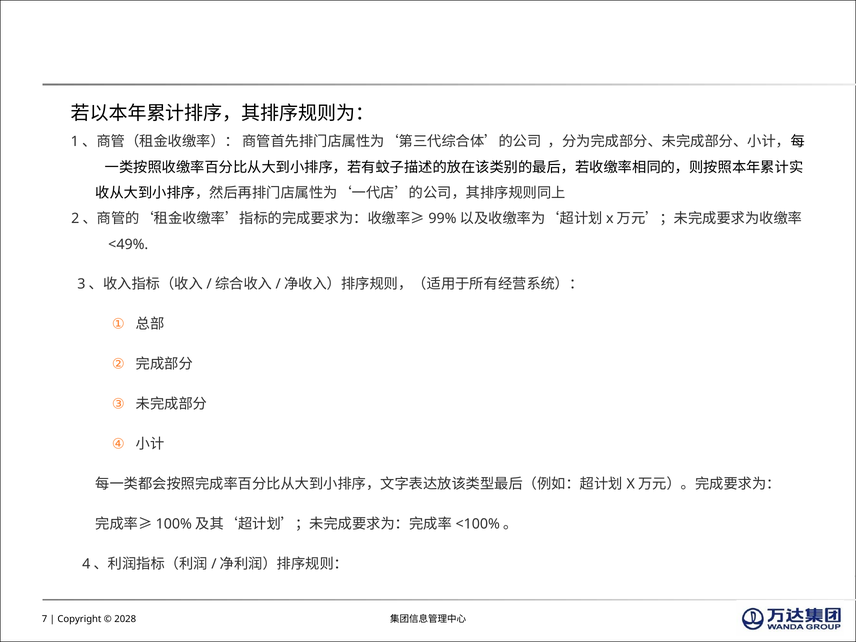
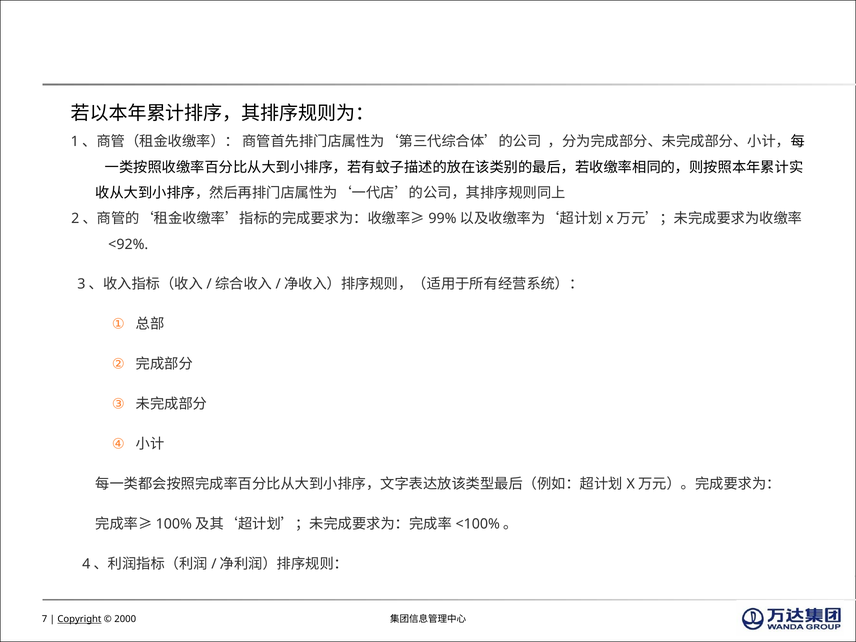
<49%: <49% -> <92%
Copyright underline: none -> present
2028: 2028 -> 2000
